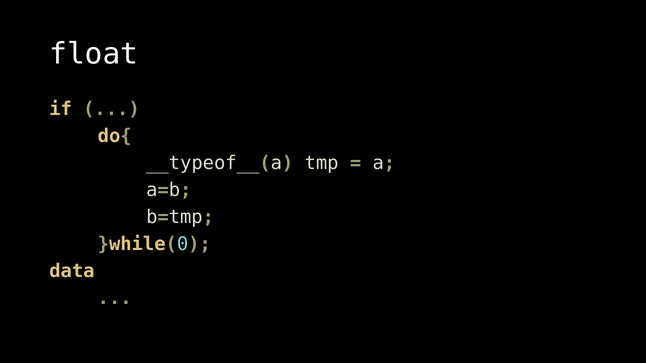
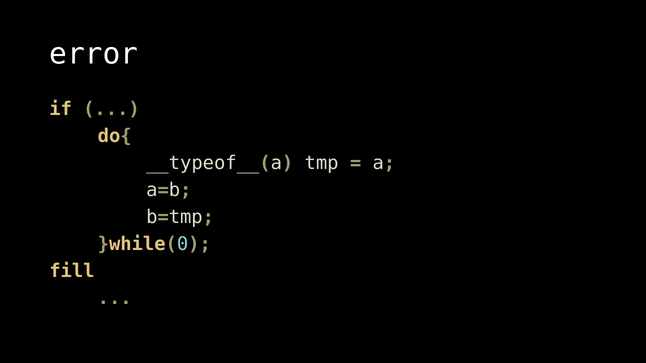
float: float -> error
data: data -> fill
